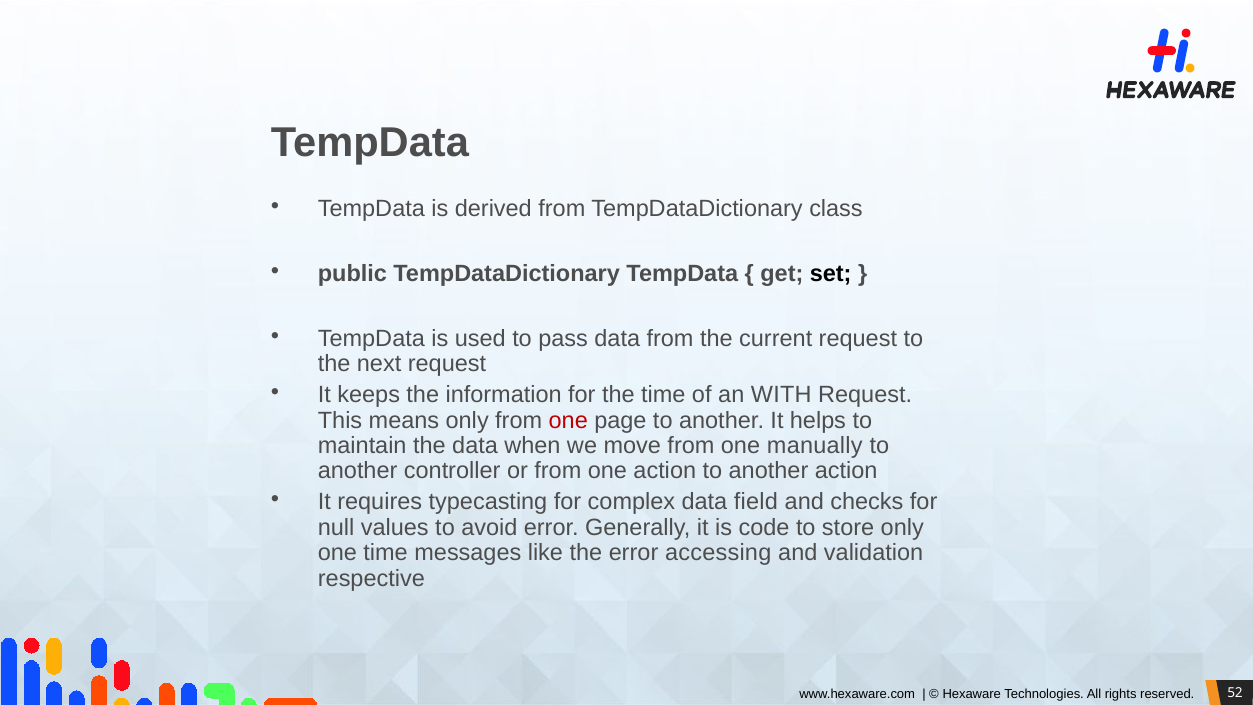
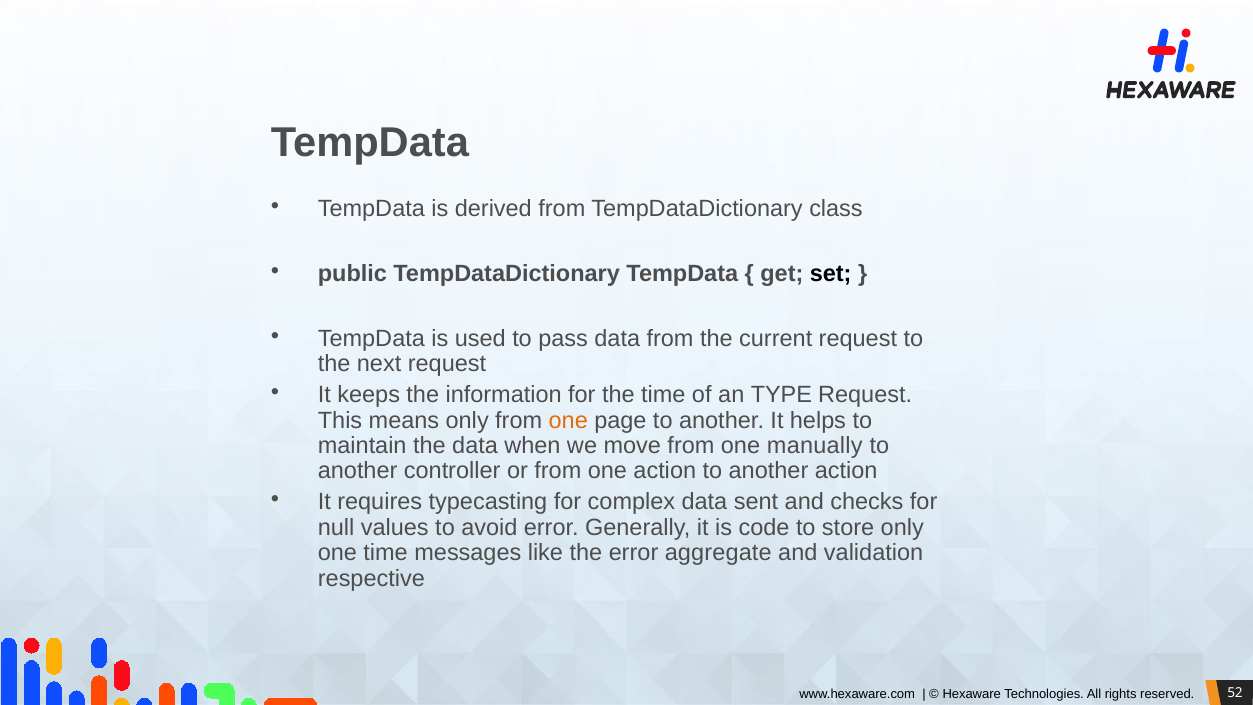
WITH: WITH -> TYPE
one at (568, 420) colour: red -> orange
field: field -> sent
accessing: accessing -> aggregate
